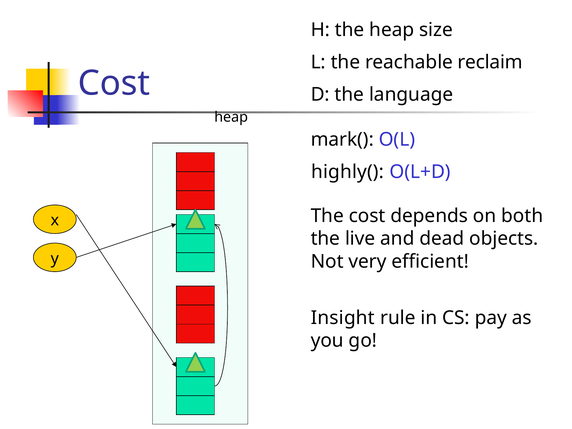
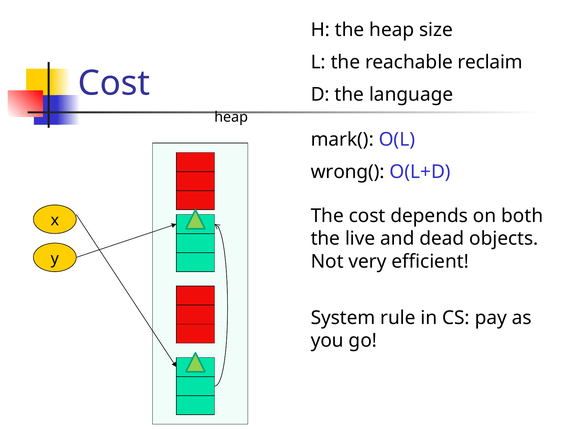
highly(: highly( -> wrong(
Insight: Insight -> System
